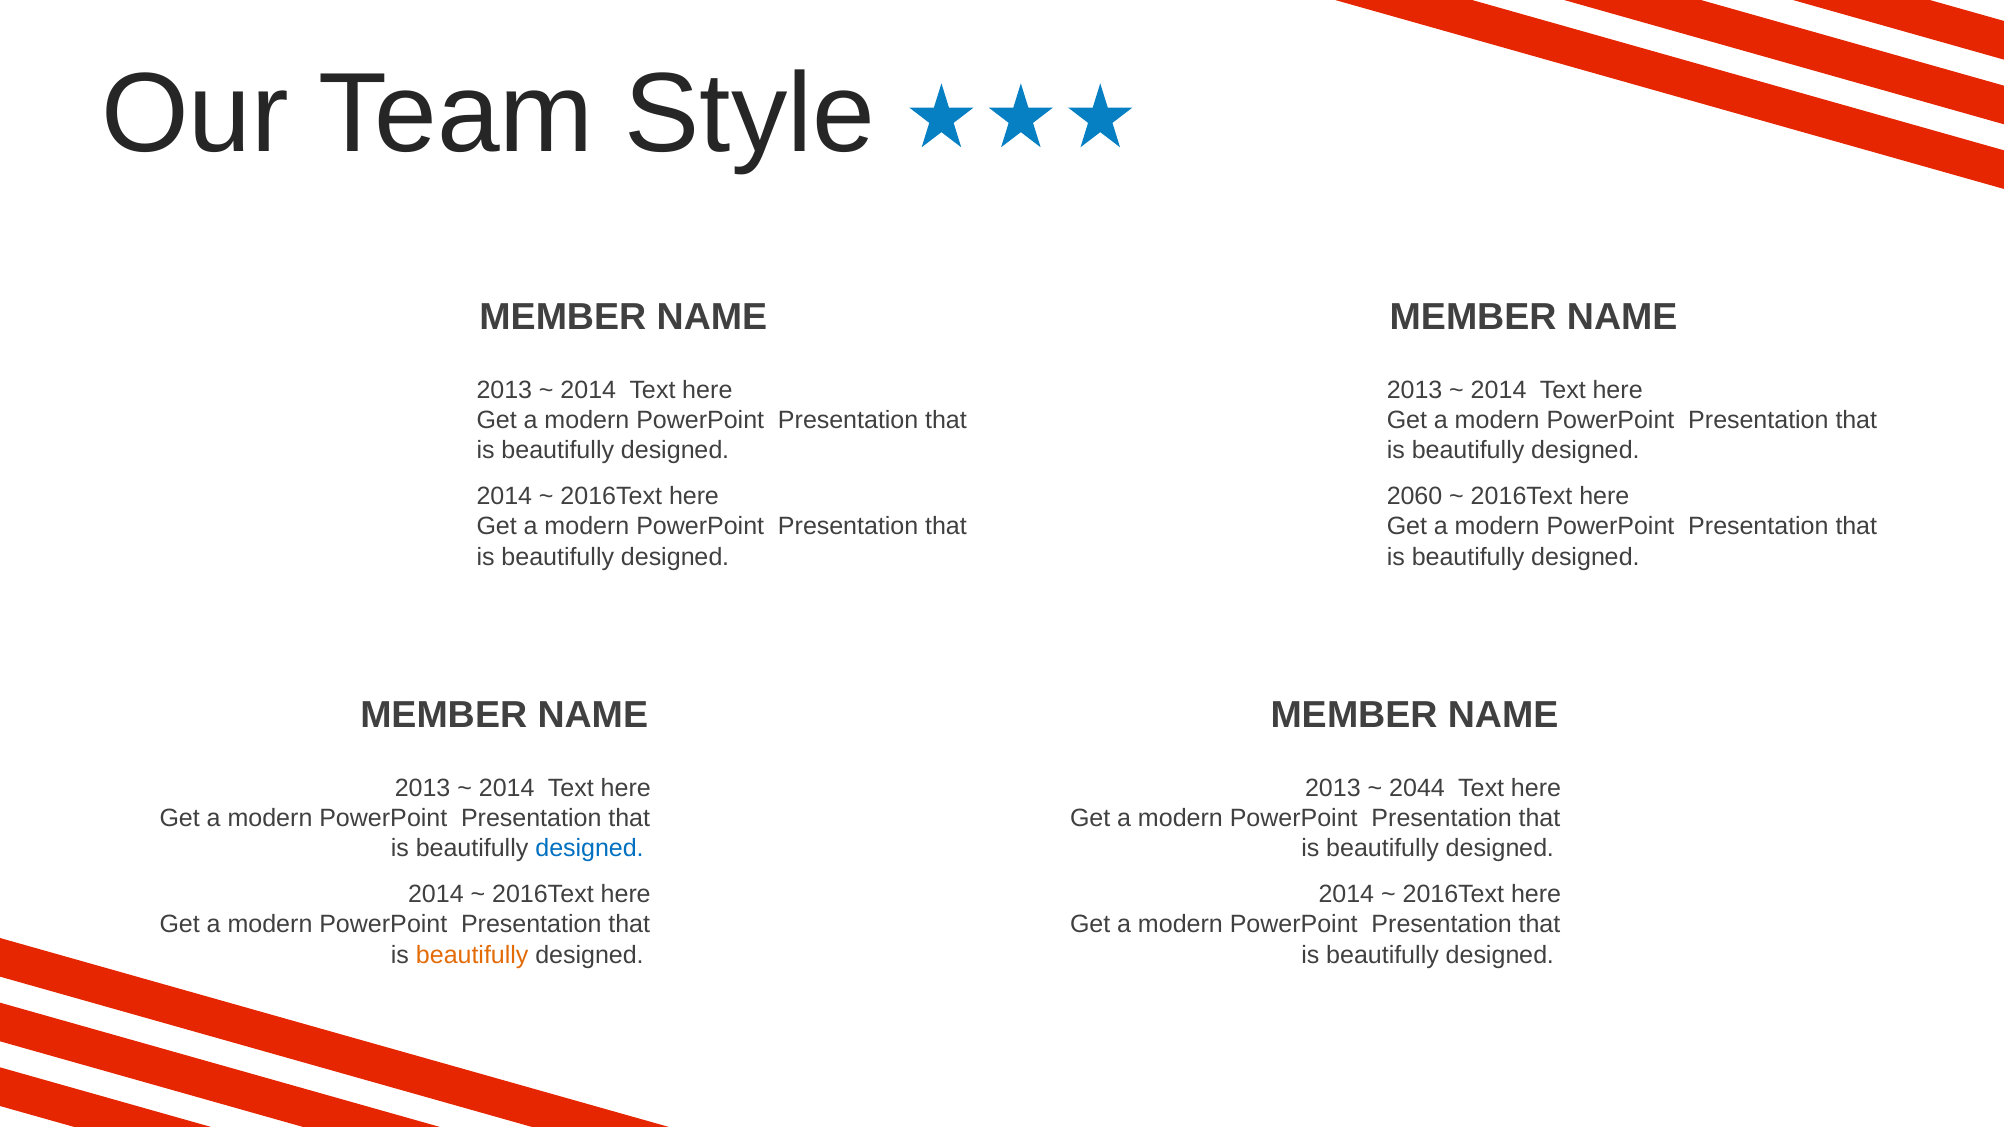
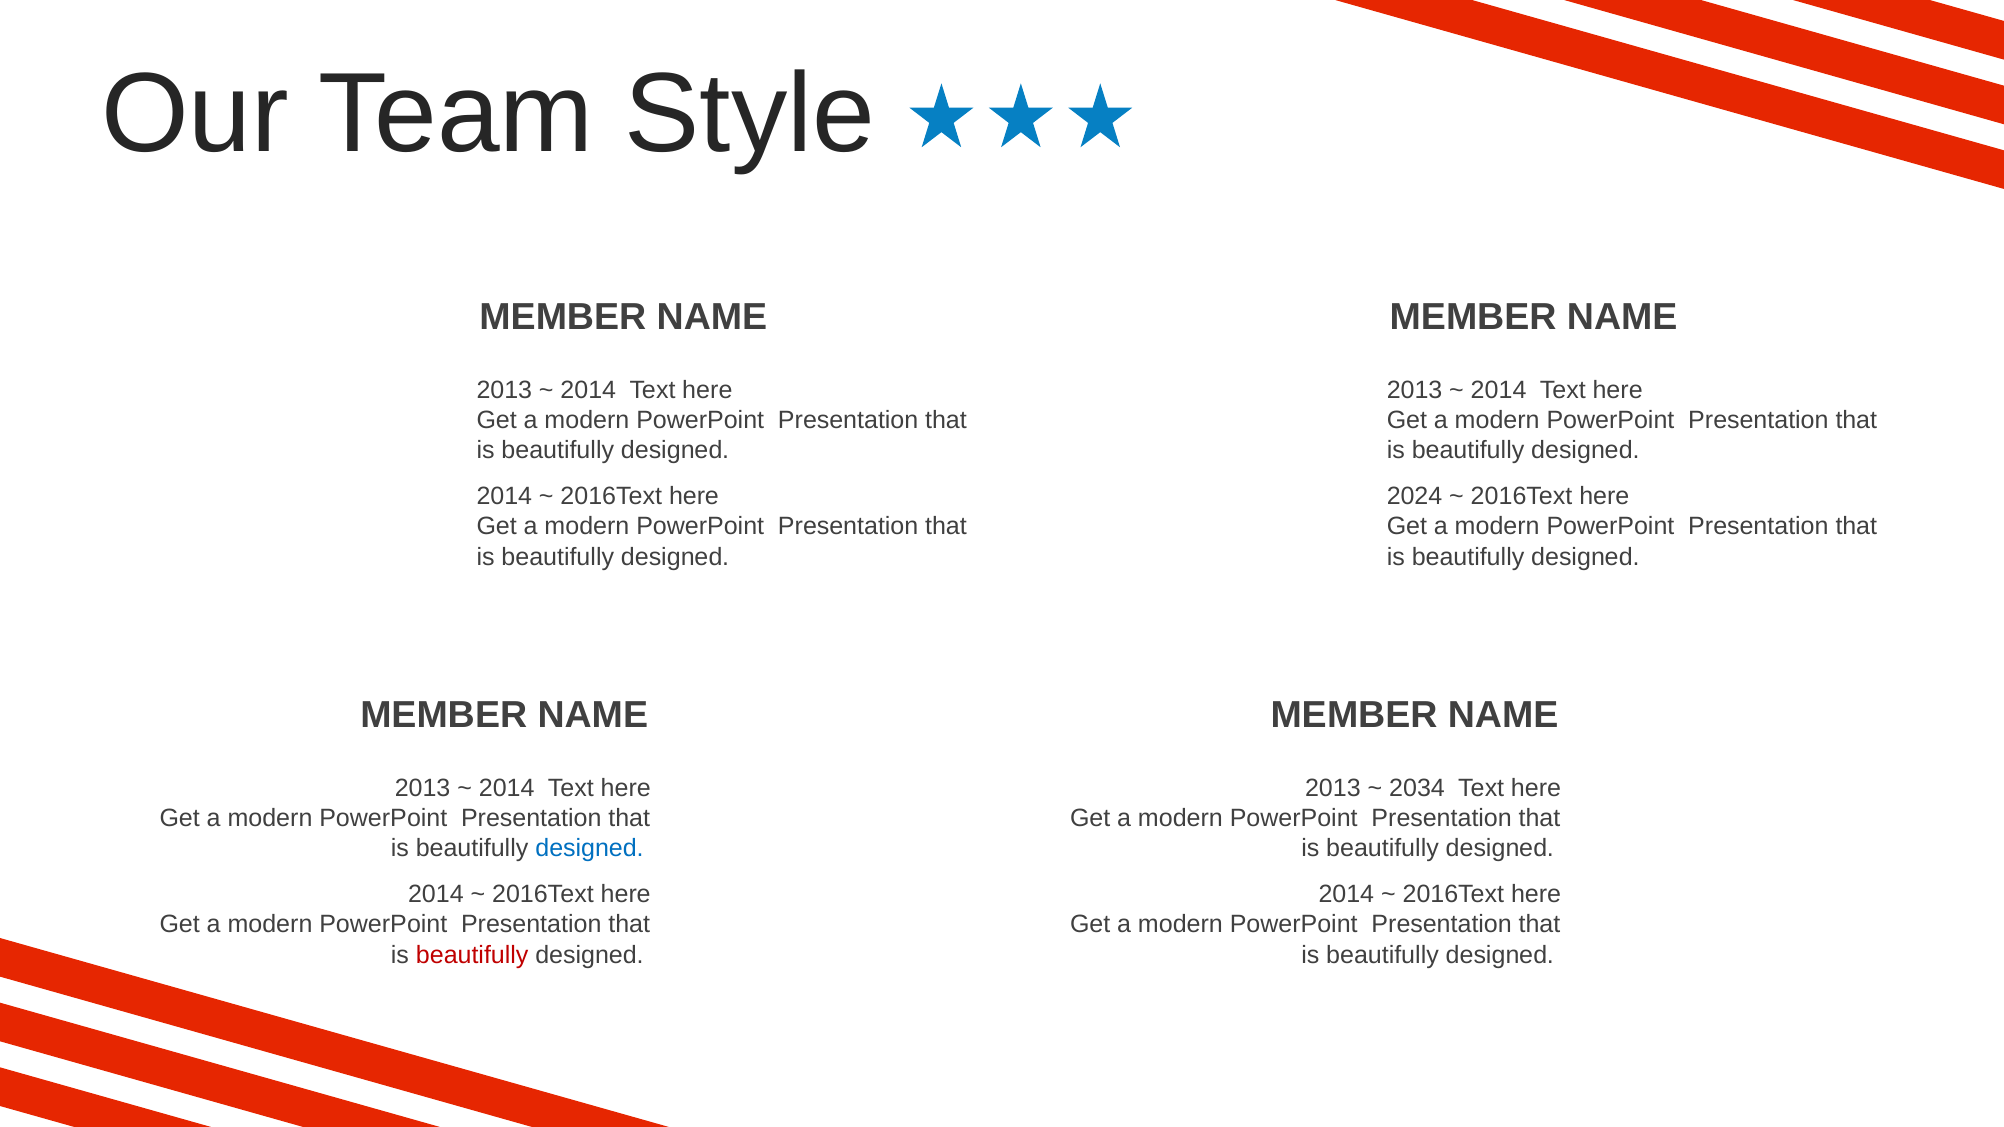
2060: 2060 -> 2024
2044: 2044 -> 2034
beautifully at (472, 955) colour: orange -> red
